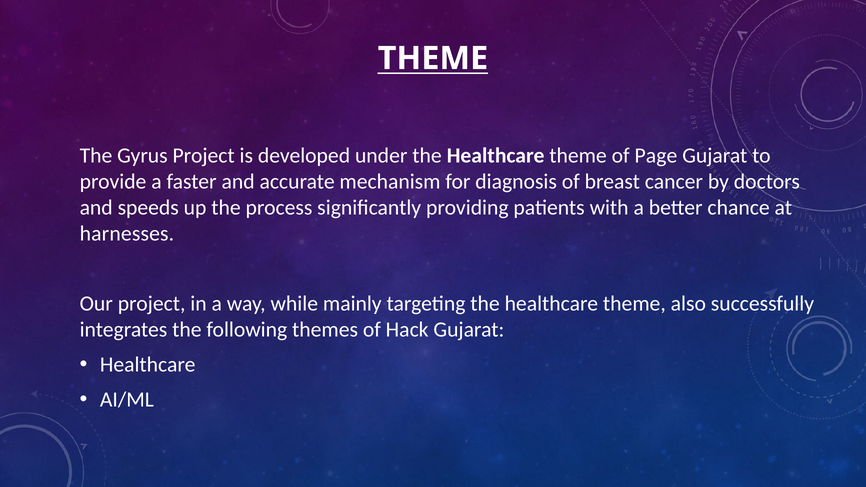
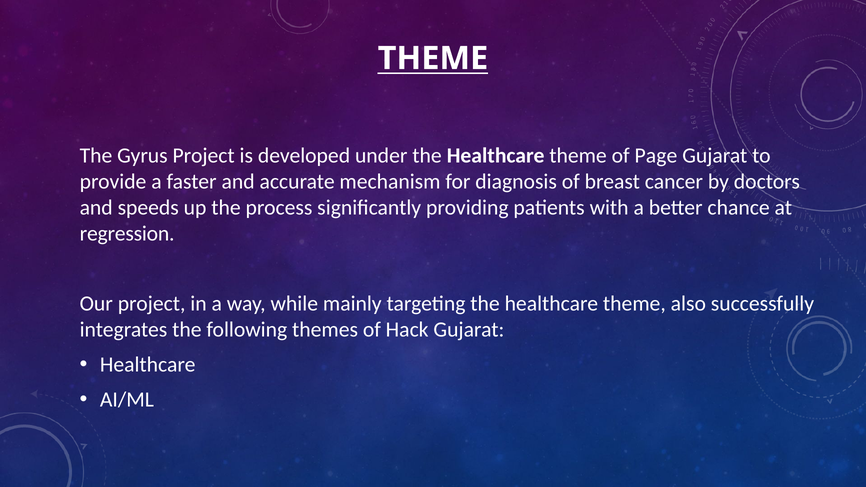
harnesses: harnesses -> regression
